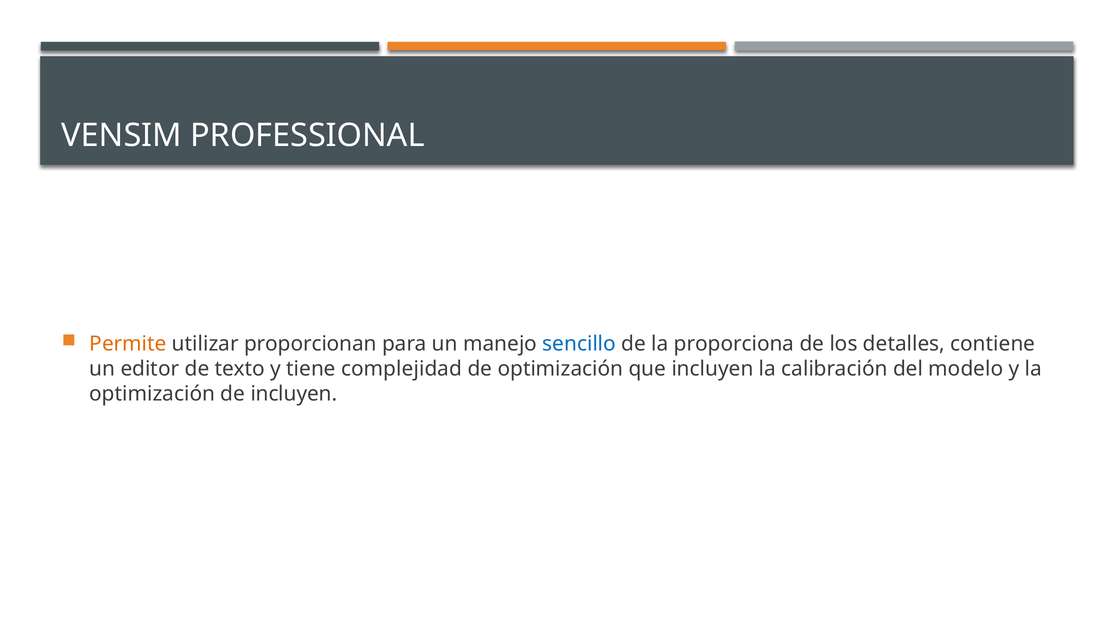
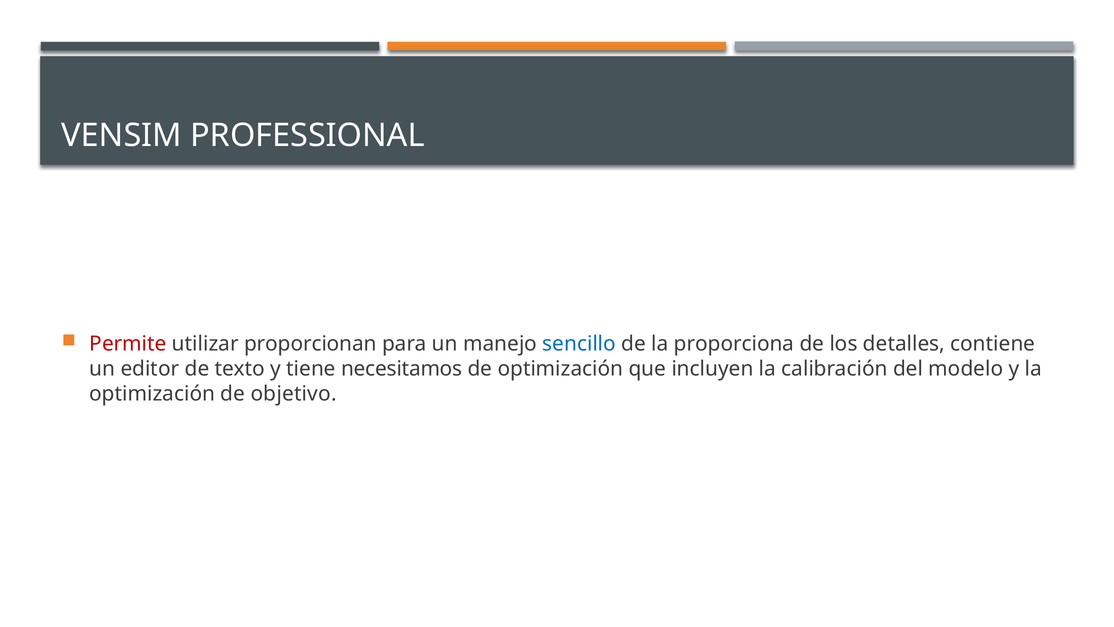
Permite colour: orange -> red
complejidad: complejidad -> necesitamos
de incluyen: incluyen -> objetivo
